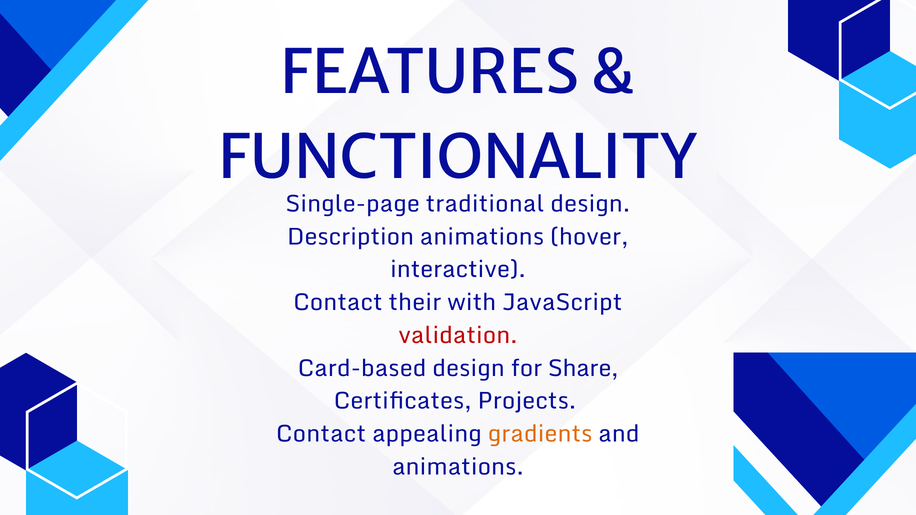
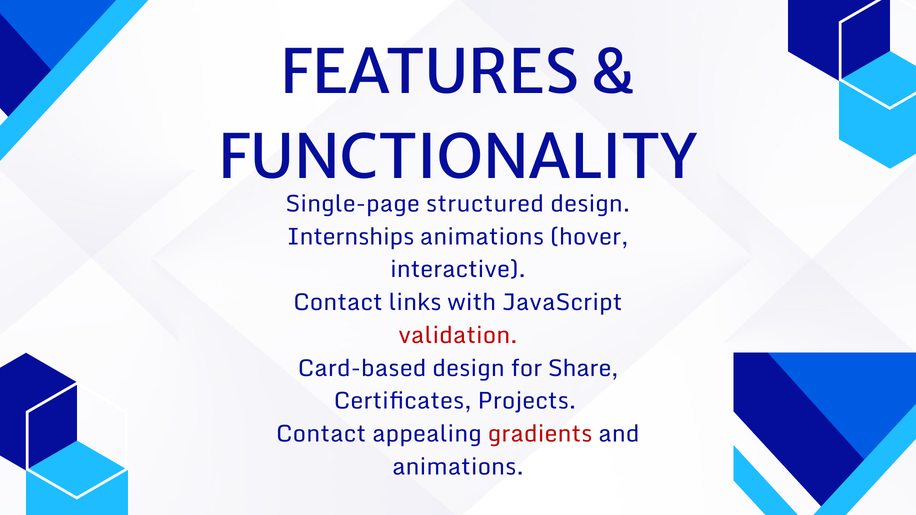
traditional: traditional -> structured
Description: Description -> Internships
their: their -> links
gradients colour: orange -> red
